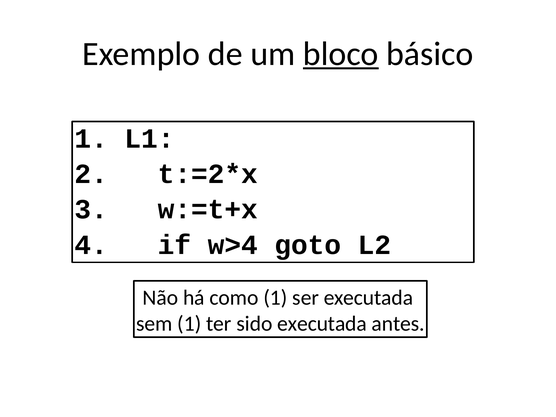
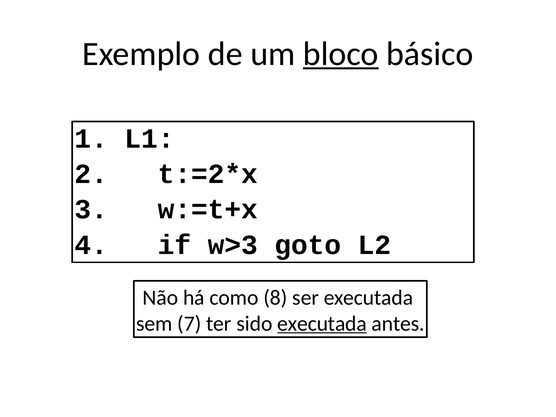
w>4: w>4 -> w>3
como 1: 1 -> 8
sem 1: 1 -> 7
executada at (322, 324) underline: none -> present
